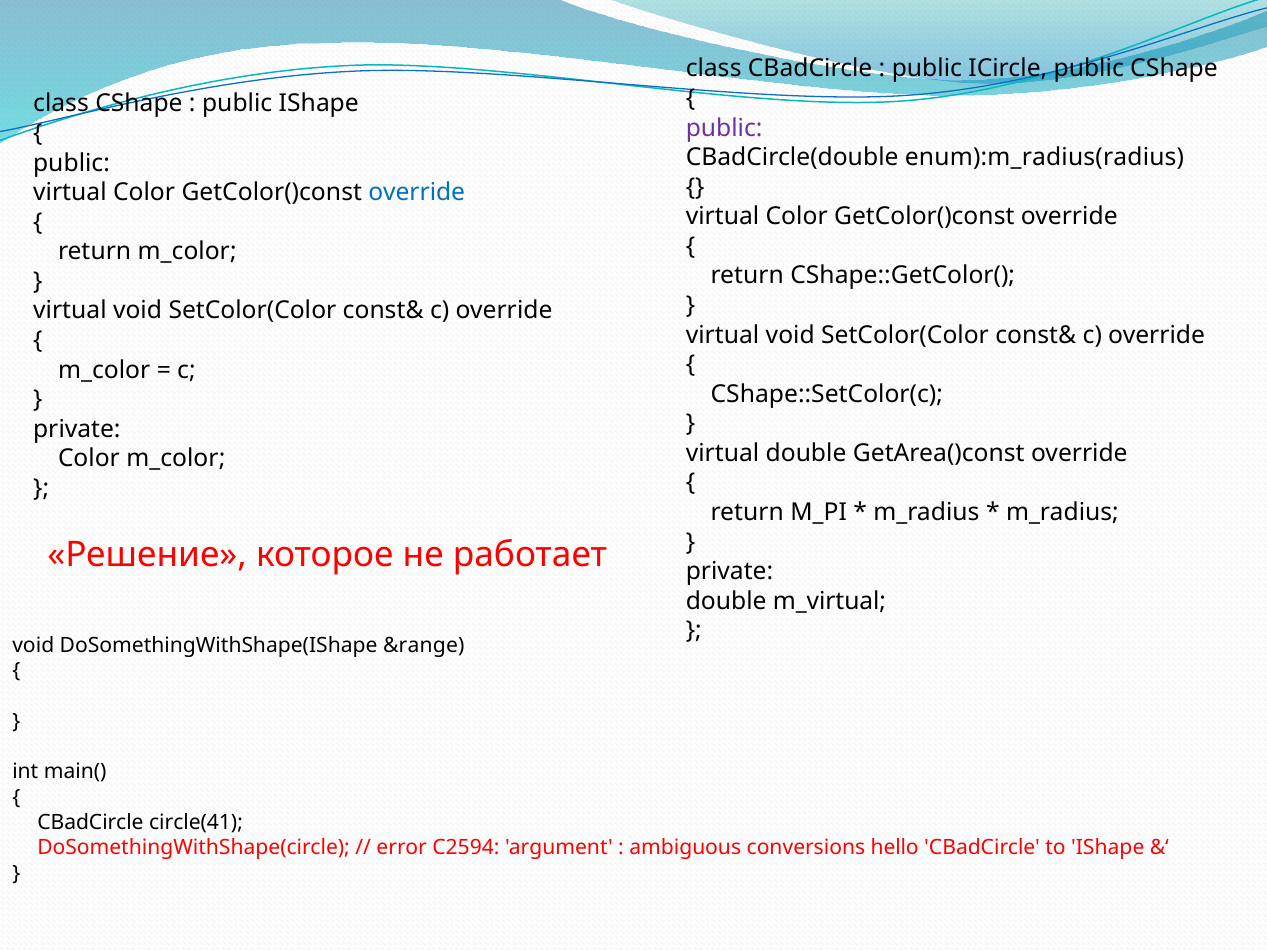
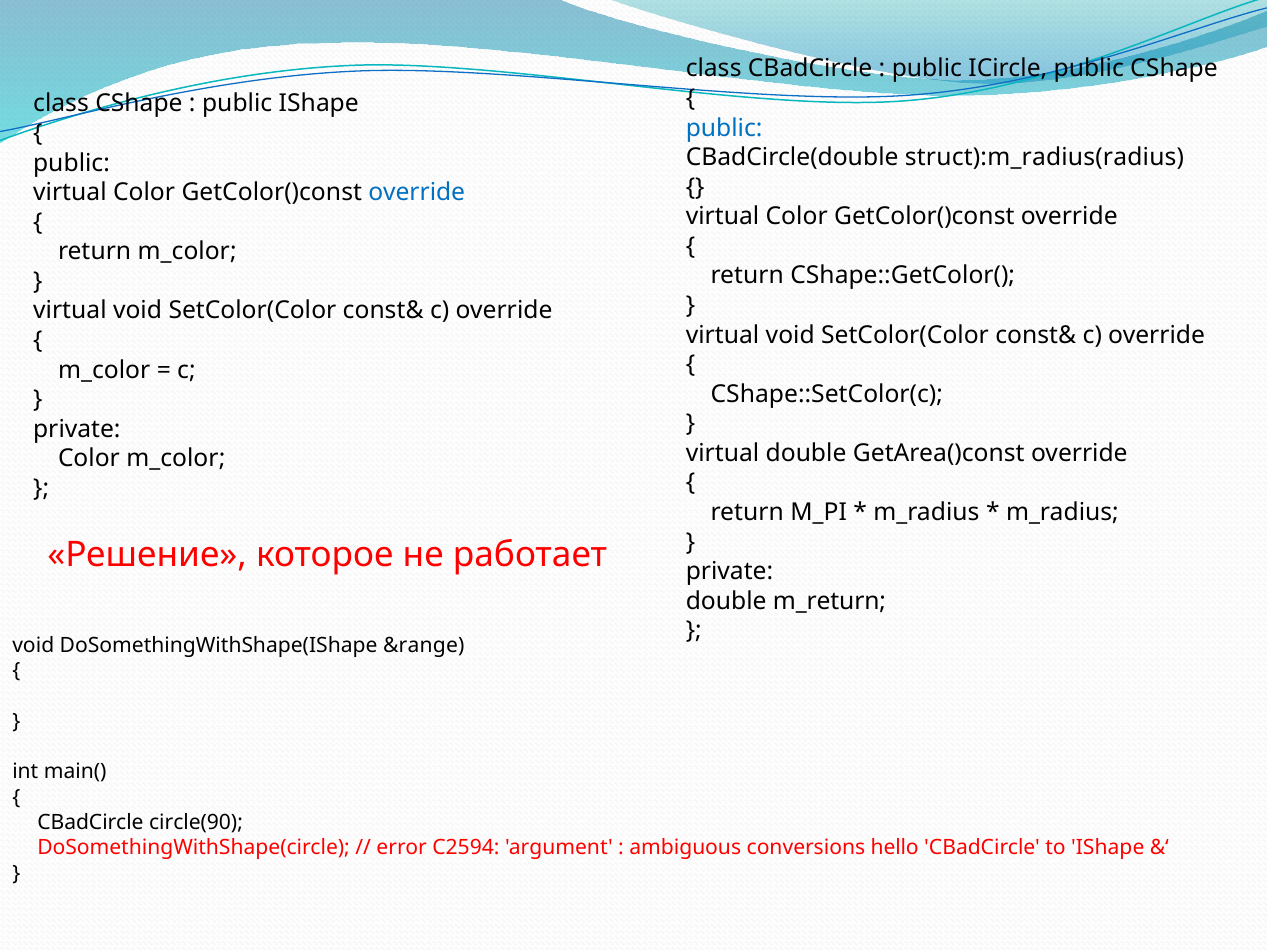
public at (724, 128) colour: purple -> blue
enum):m_radius(radius: enum):m_radius(radius -> struct):m_radius(radius
m_virtual: m_virtual -> m_return
circle(41: circle(41 -> circle(90
